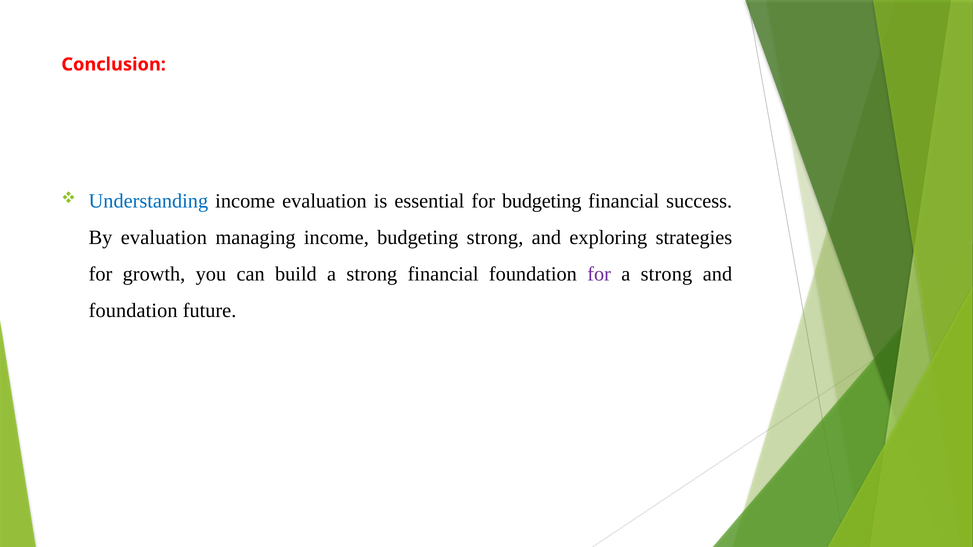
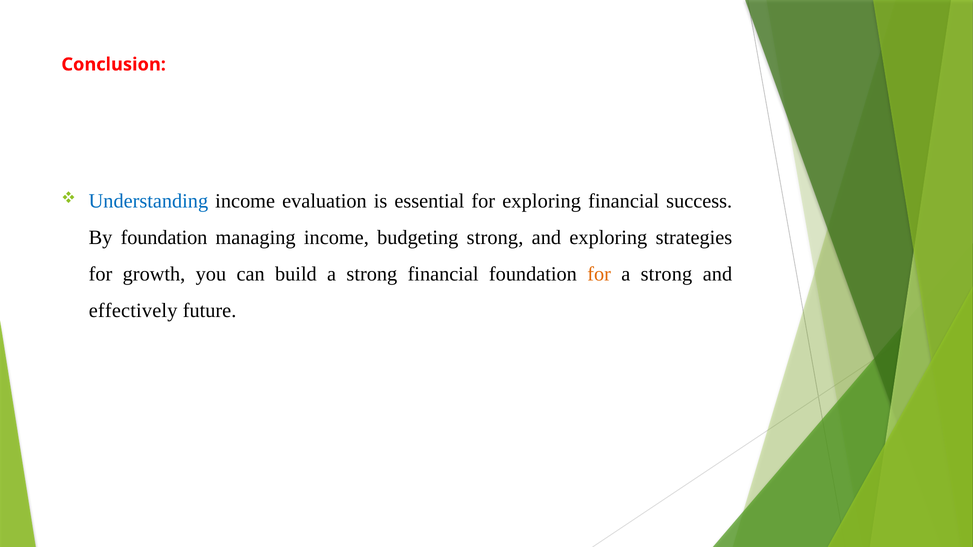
for budgeting: budgeting -> exploring
By evaluation: evaluation -> foundation
for at (599, 274) colour: purple -> orange
foundation at (133, 311): foundation -> effectively
